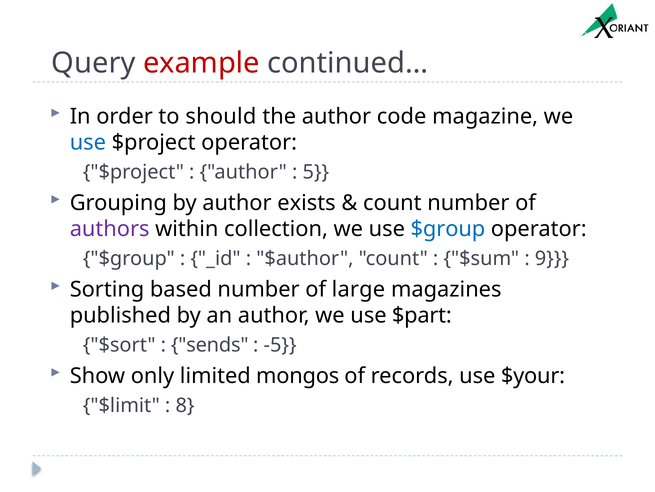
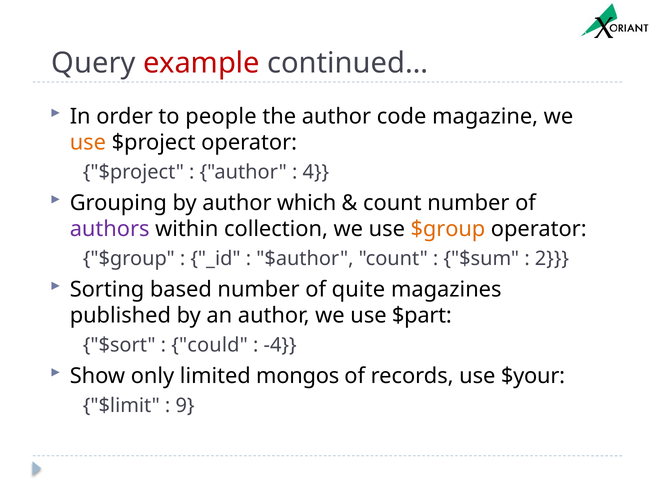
should: should -> people
use at (88, 142) colour: blue -> orange
5: 5 -> 4
exists: exists -> which
$group at (448, 229) colour: blue -> orange
9: 9 -> 2
large: large -> quite
sends: sends -> could
-5: -5 -> -4
8: 8 -> 9
